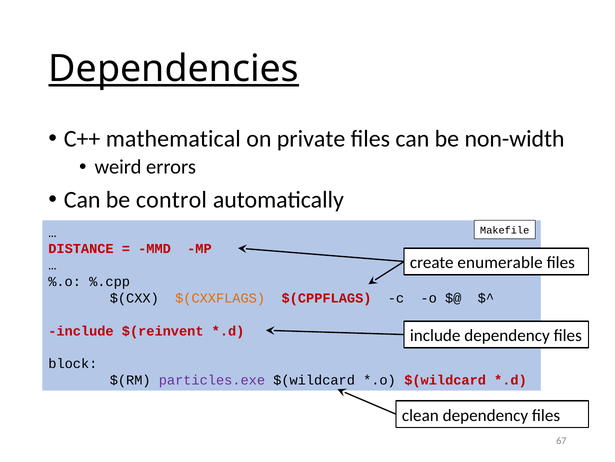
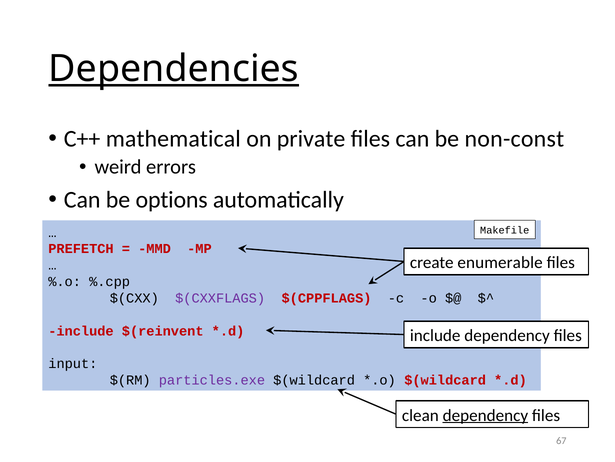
non-width: non-width -> non-const
control: control -> options
DISTANCE: DISTANCE -> PREFETCH
$(CXXFLAGS colour: orange -> purple
block: block -> input
dependency at (485, 415) underline: none -> present
